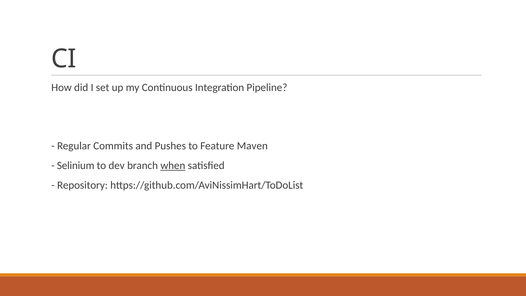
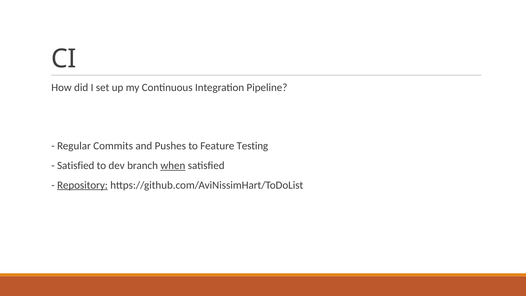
Maven: Maven -> Testing
Selinium at (76, 165): Selinium -> Satisfied
Repository underline: none -> present
